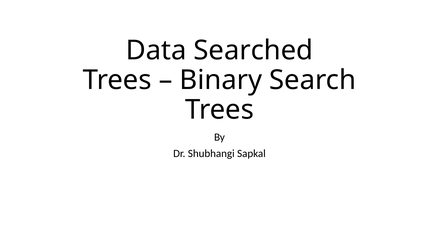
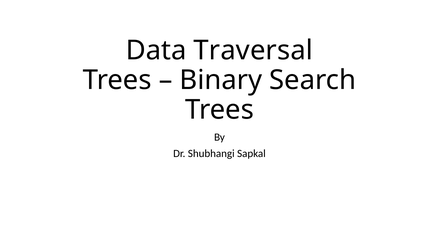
Searched: Searched -> Traversal
